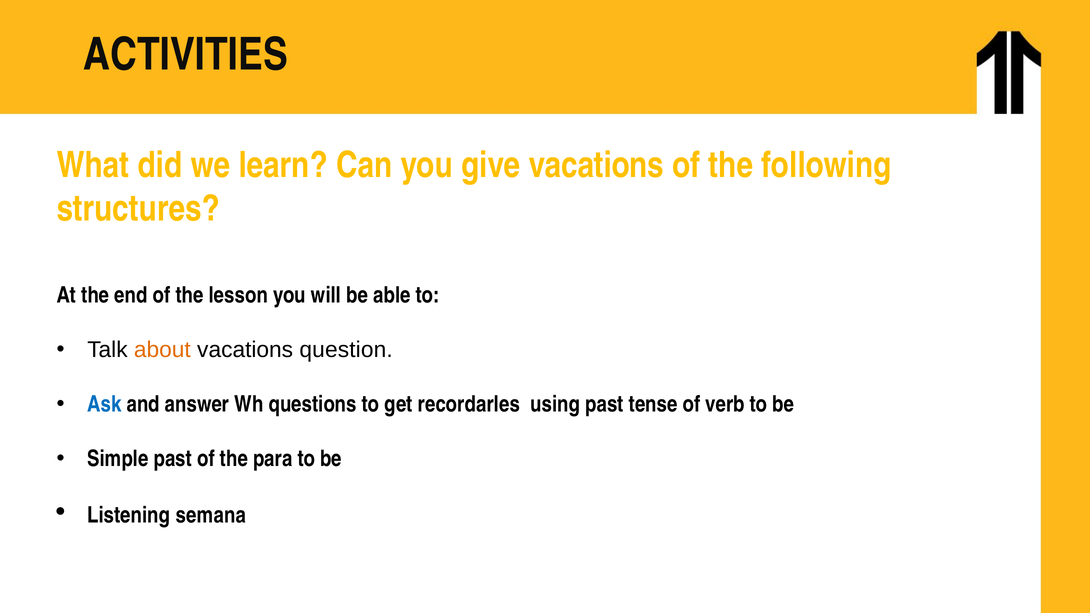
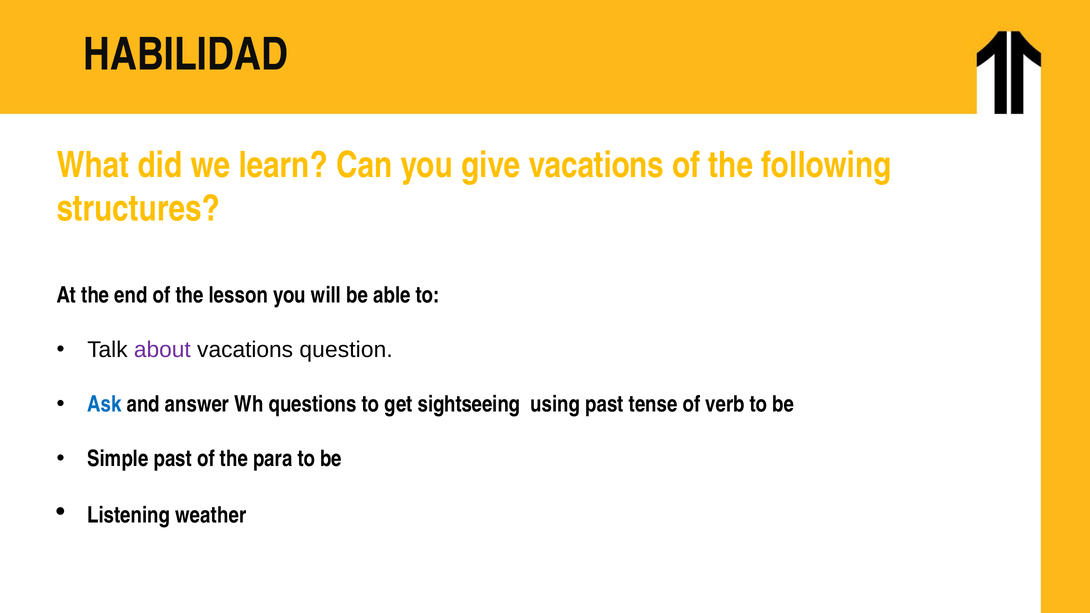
ACTIVITIES: ACTIVITIES -> HABILIDAD
about colour: orange -> purple
recordarles: recordarles -> sightseeing
semana: semana -> weather
